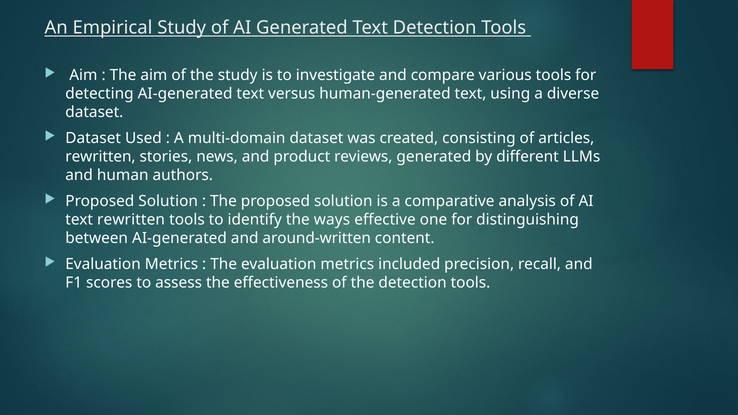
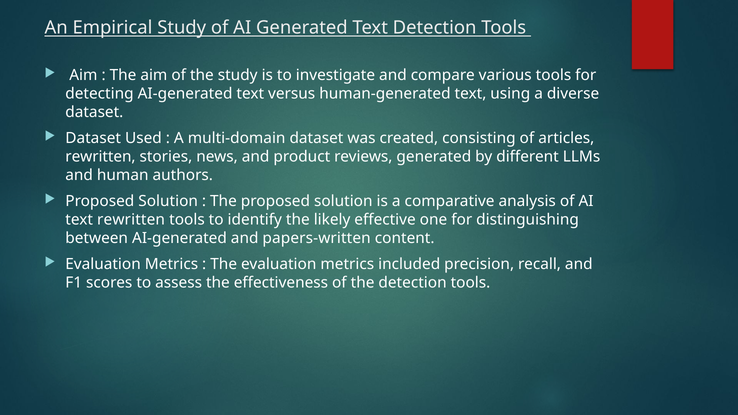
ways: ways -> likely
around-written: around-written -> papers-written
